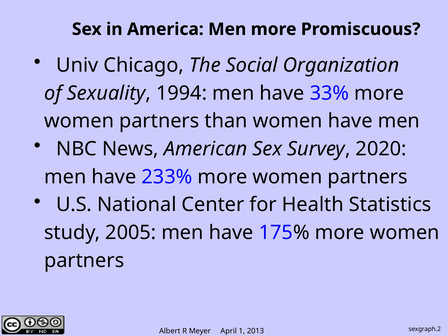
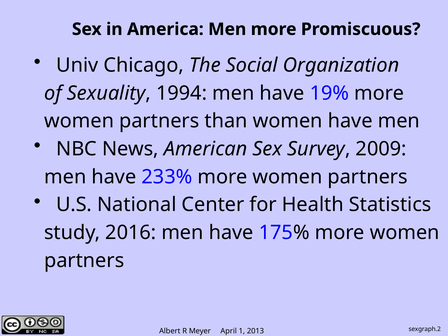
33%: 33% -> 19%
2020: 2020 -> 2009
2005: 2005 -> 2016
